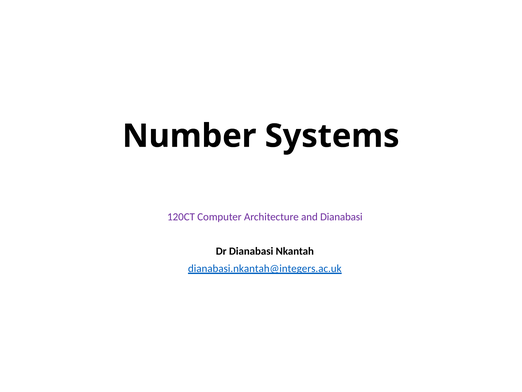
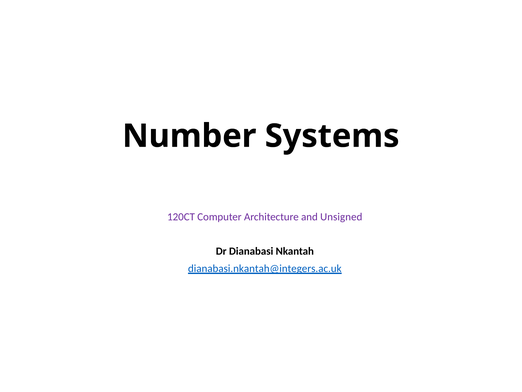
and Dianabasi: Dianabasi -> Unsigned
